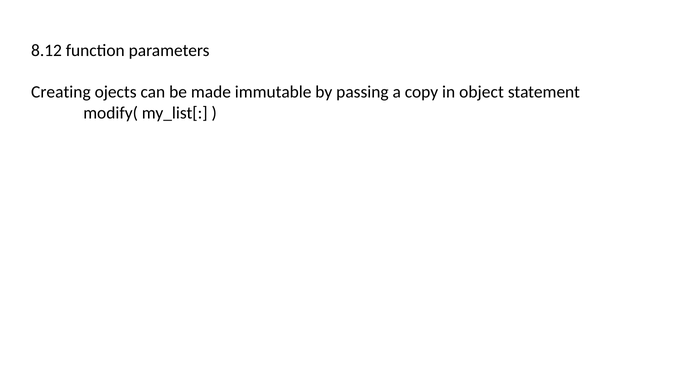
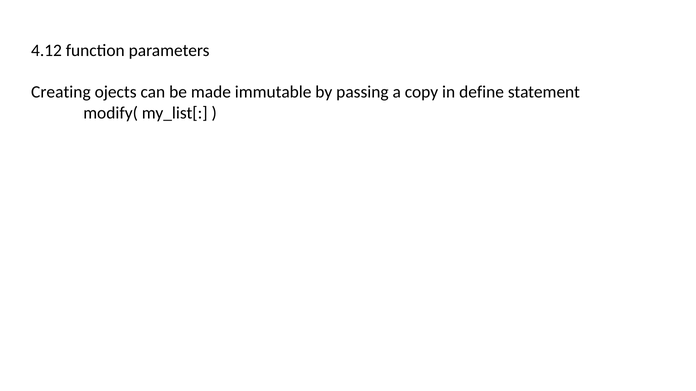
8.12: 8.12 -> 4.12
object: object -> define
